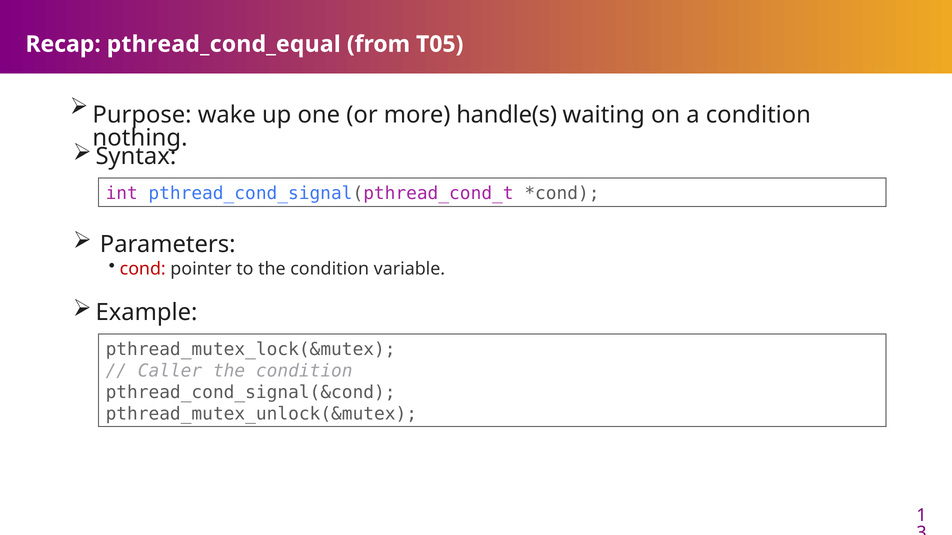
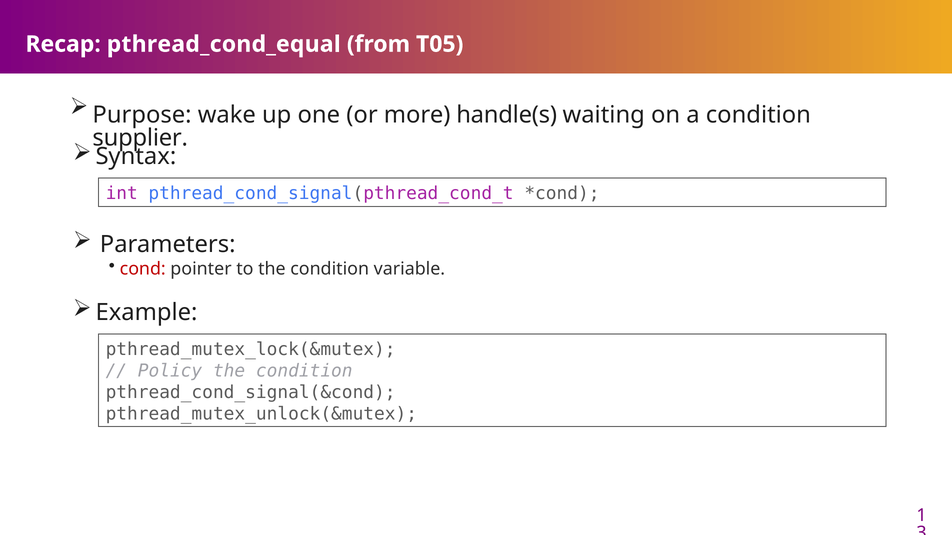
nothing: nothing -> supplier
Caller: Caller -> Policy
